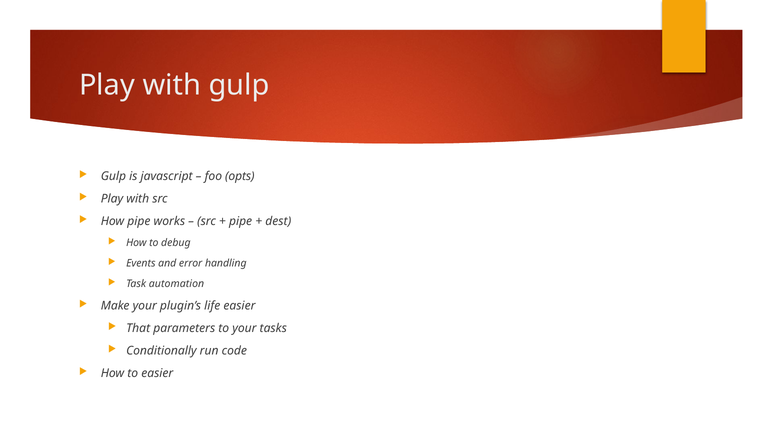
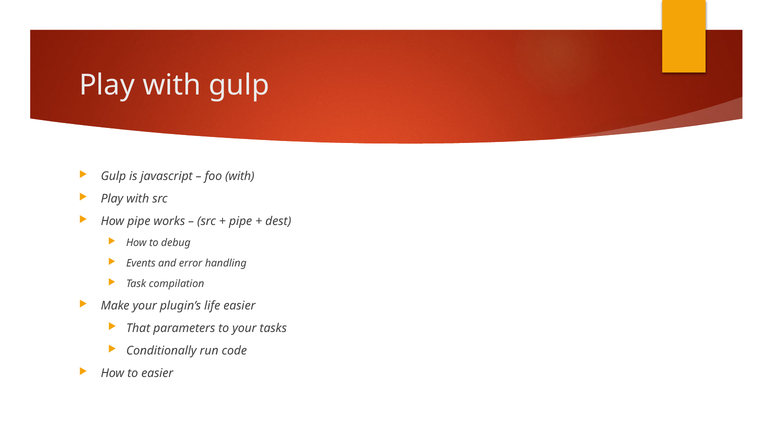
foo opts: opts -> with
automation: automation -> compilation
